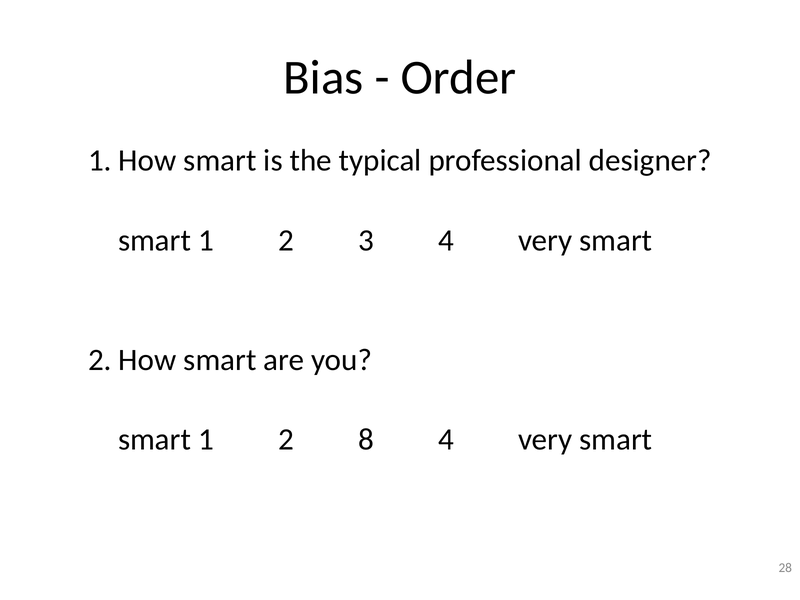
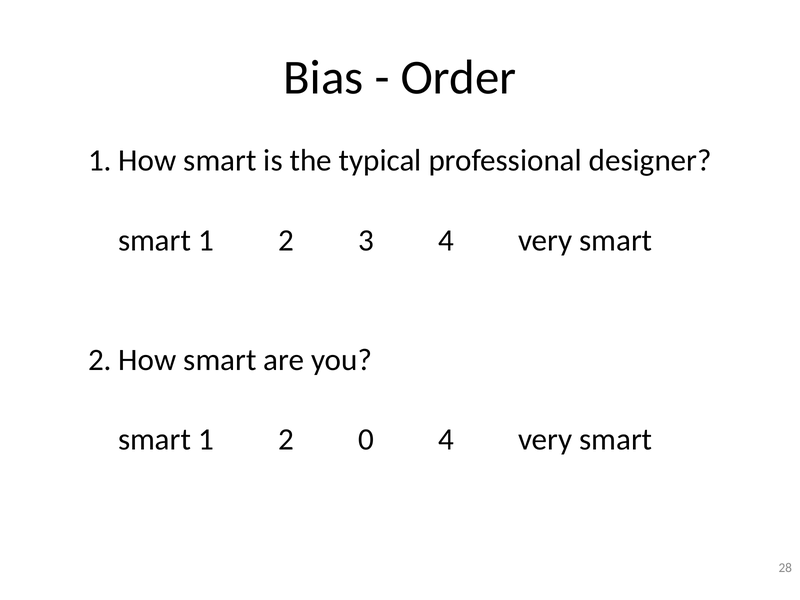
8: 8 -> 0
